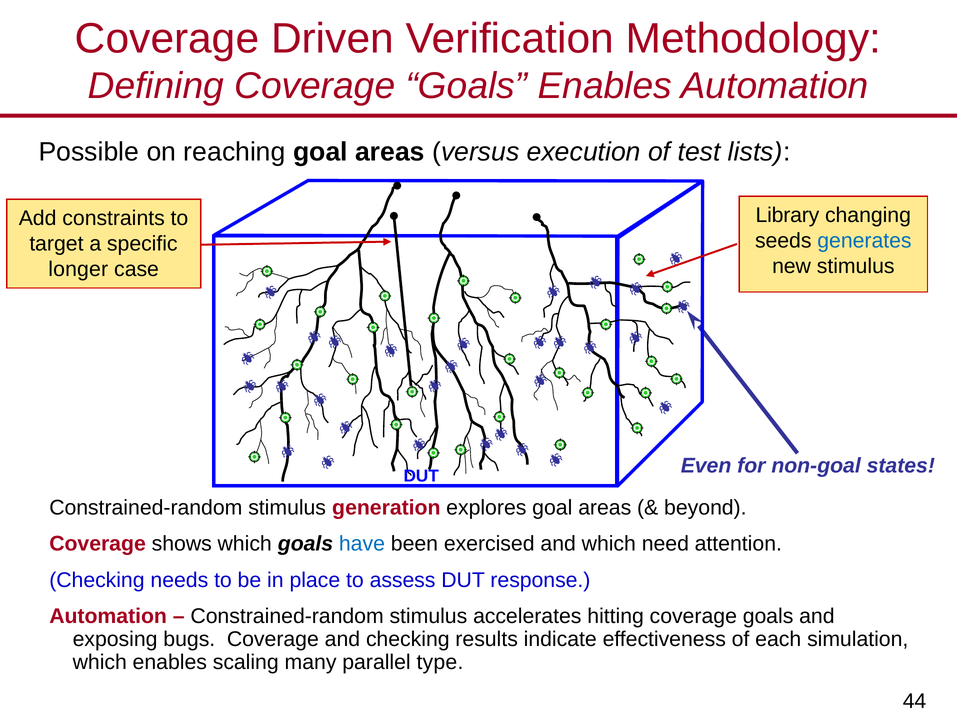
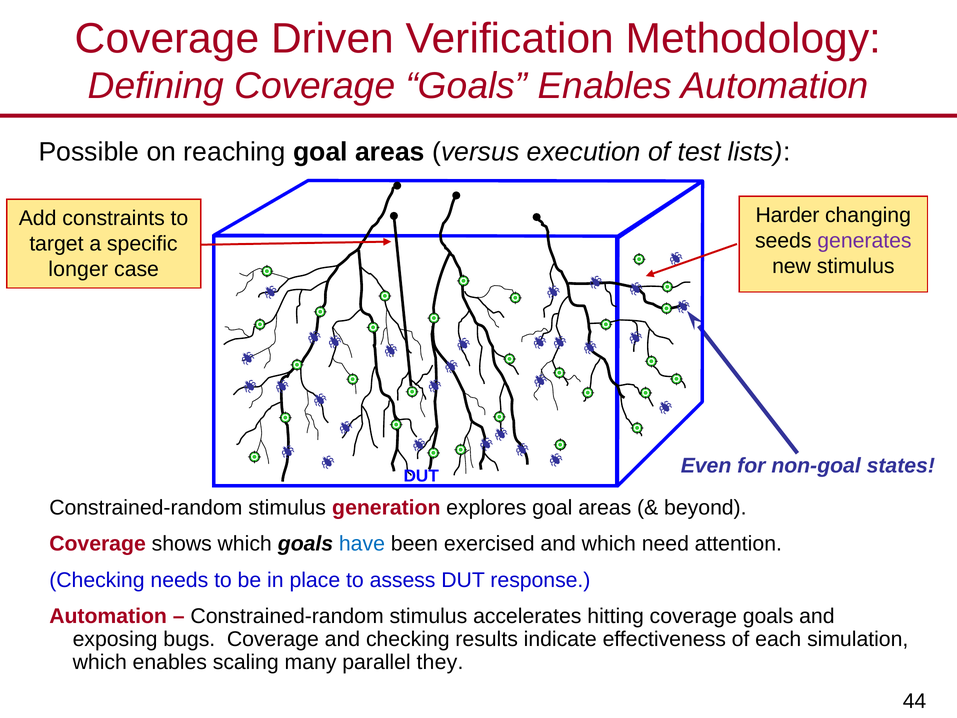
Library: Library -> Harder
generates colour: blue -> purple
type: type -> they
